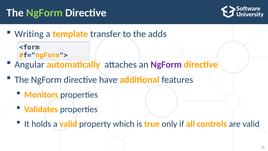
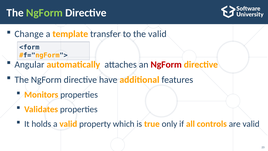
Writing: Writing -> Change
the adds: adds -> valid
NgForm at (166, 64) colour: purple -> red
